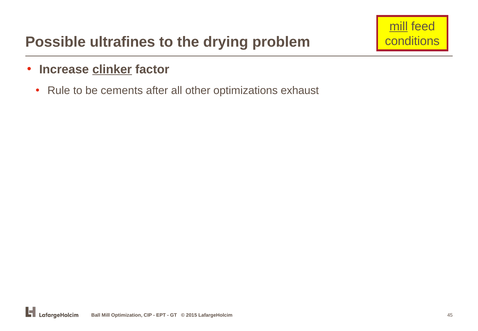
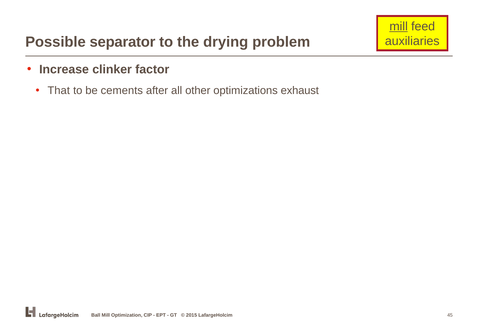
ultrafines: ultrafines -> separator
conditions: conditions -> auxiliaries
clinker underline: present -> none
Rule: Rule -> That
